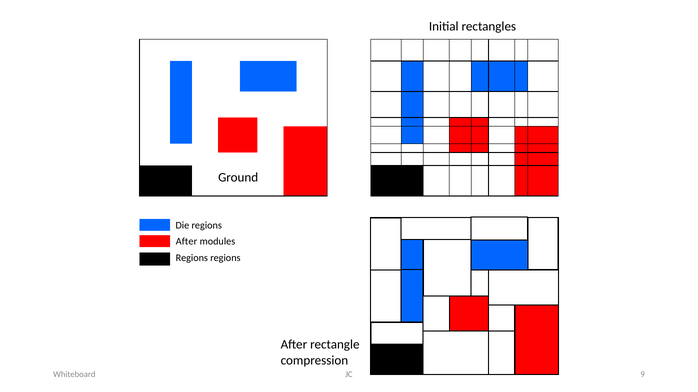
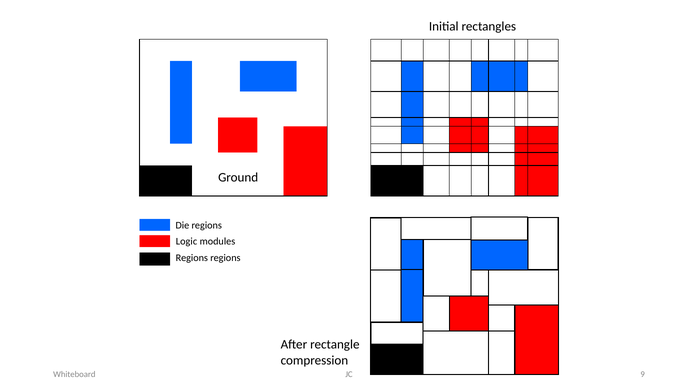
After at (186, 242): After -> Logic
